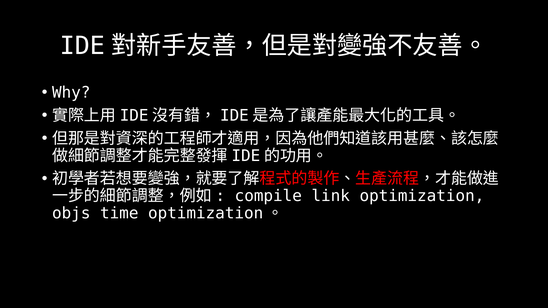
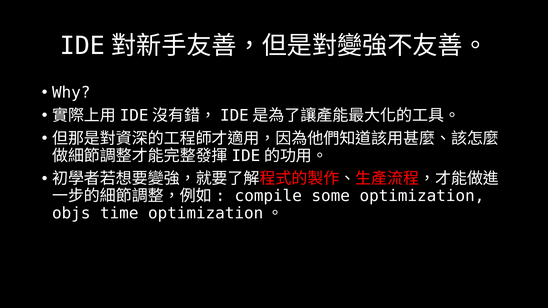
link: link -> some
